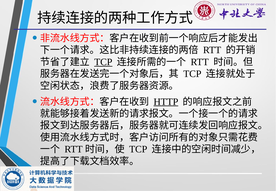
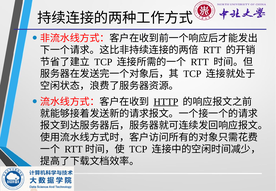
TCP at (103, 62) underline: present -> none
